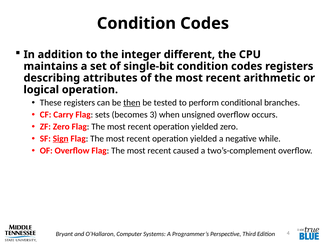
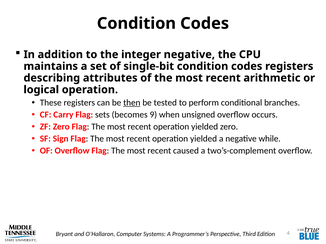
integer different: different -> negative
3: 3 -> 9
Sign underline: present -> none
